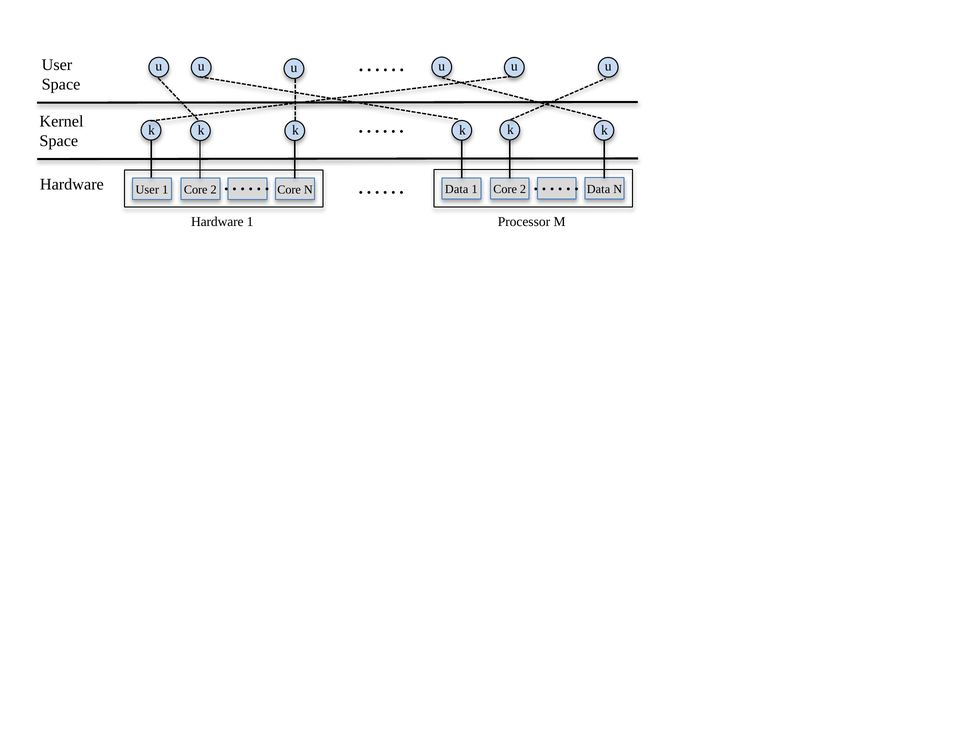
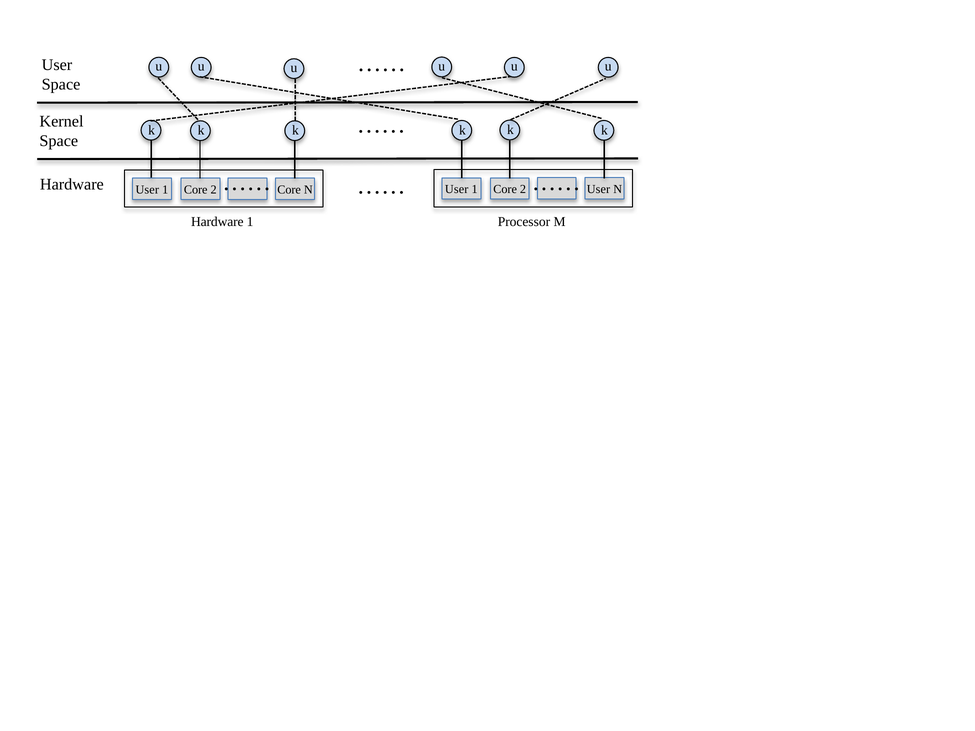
Data at (457, 189): Data -> User
2 Data: Data -> User
